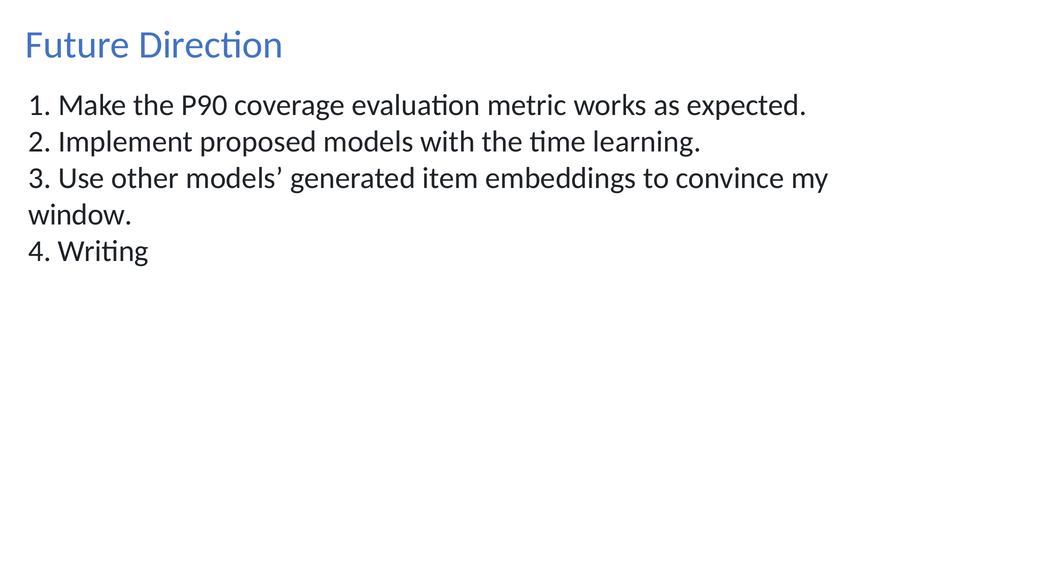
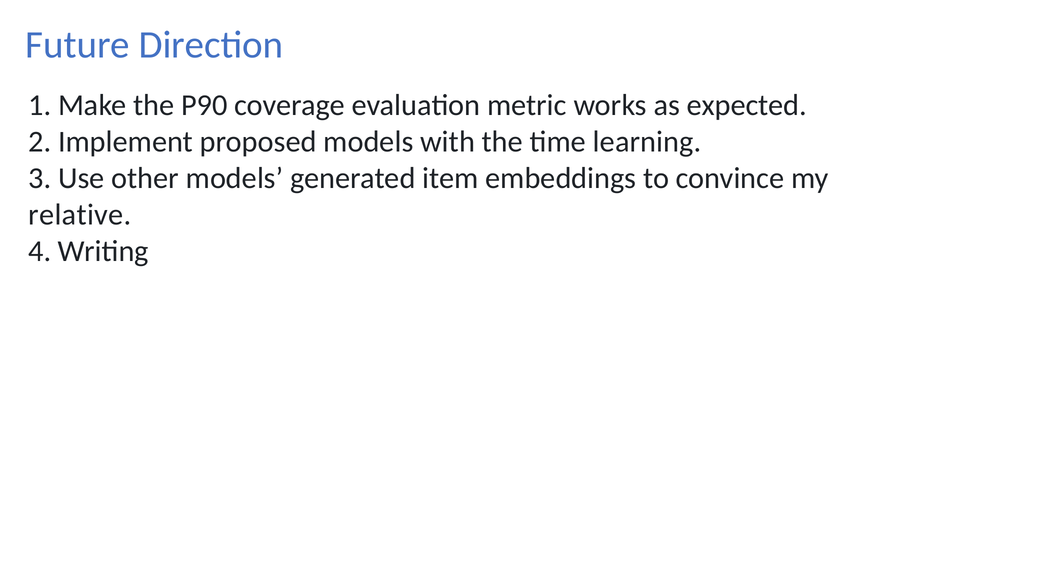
window: window -> relative
